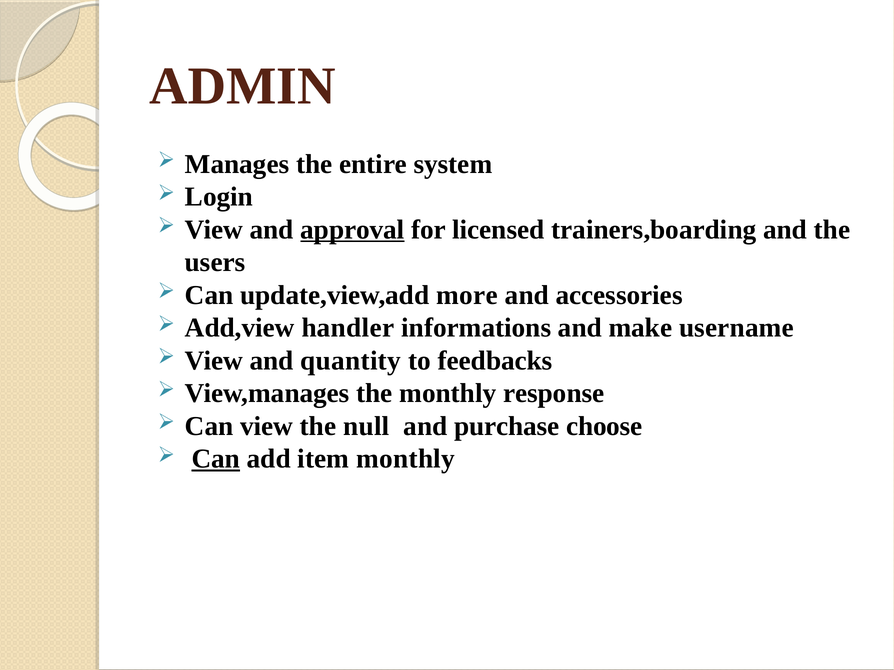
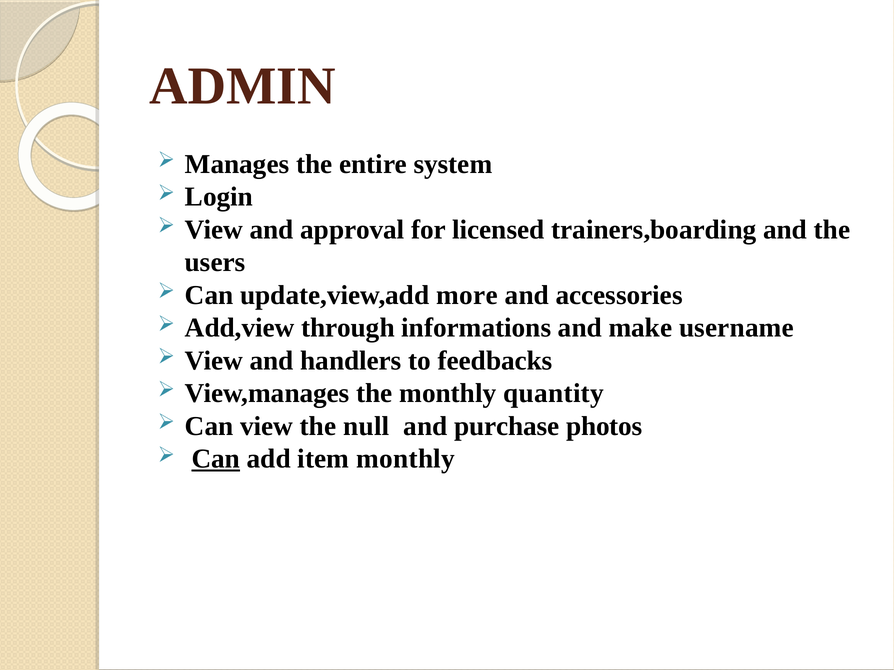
approval underline: present -> none
handler: handler -> through
quantity: quantity -> handlers
response: response -> quantity
choose: choose -> photos
